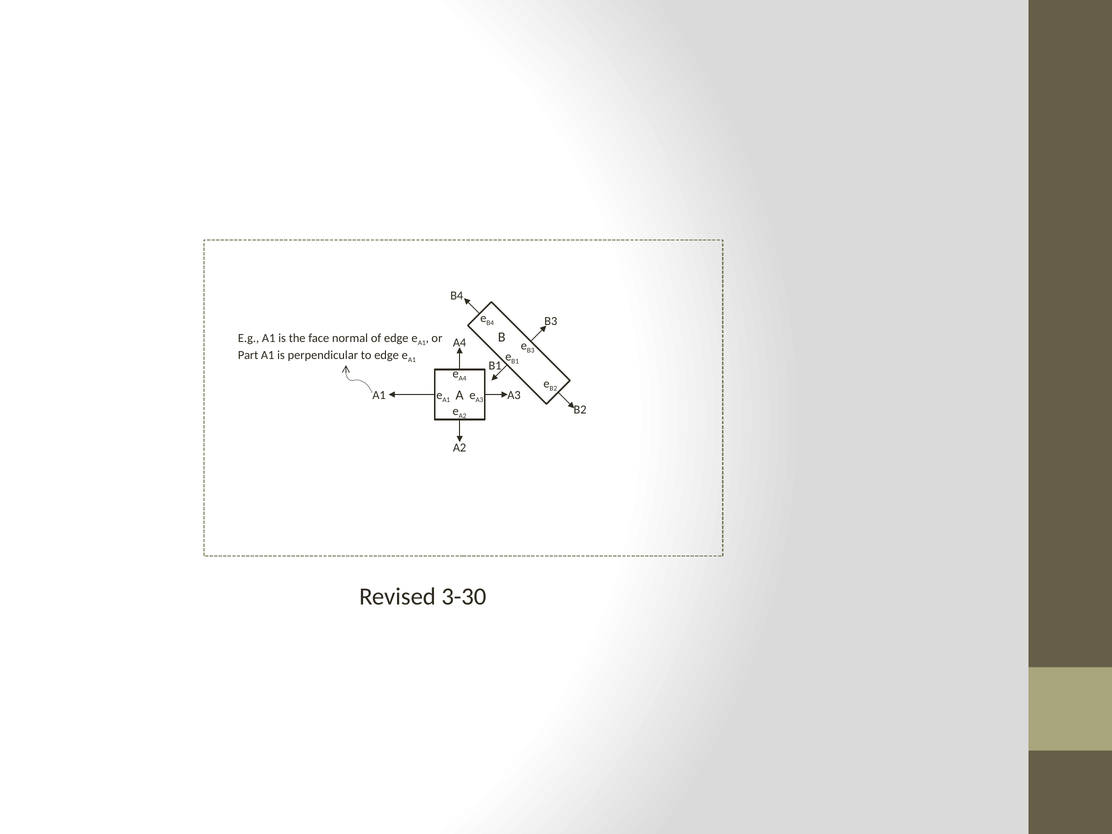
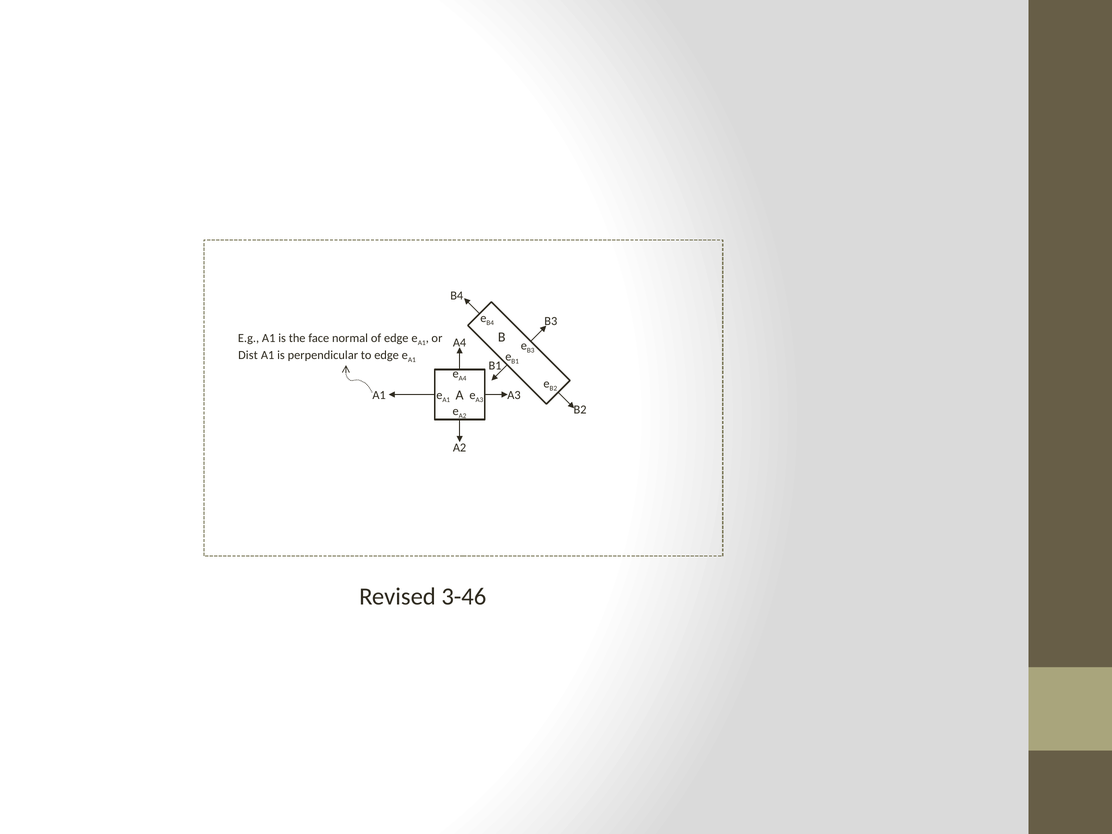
Part: Part -> Dist
3-30: 3-30 -> 3-46
